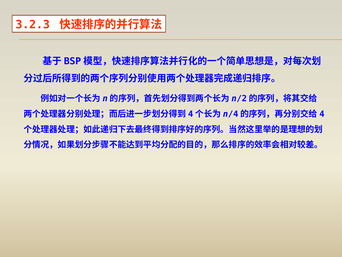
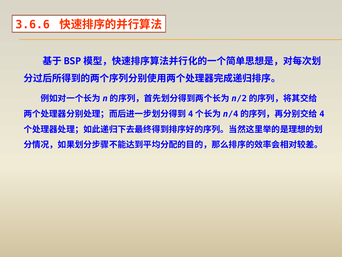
3.2.3: 3.2.3 -> 3.6.6
